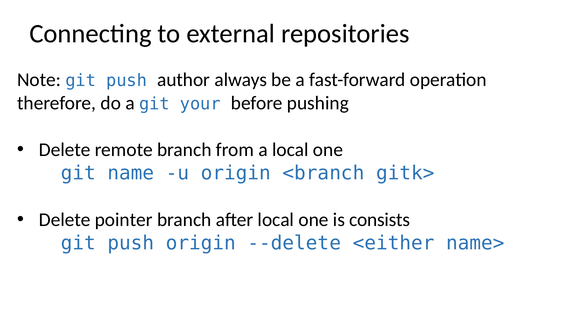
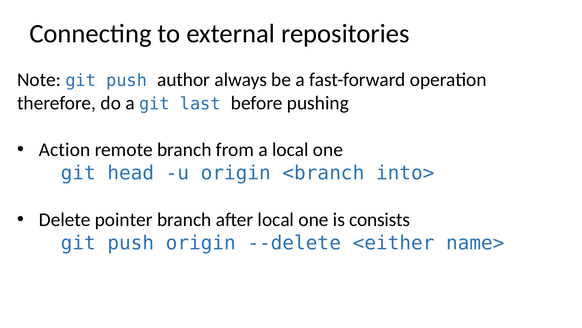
your: your -> last
Delete at (65, 150): Delete -> Action
name: name -> head
gitk>: gitk> -> into>
